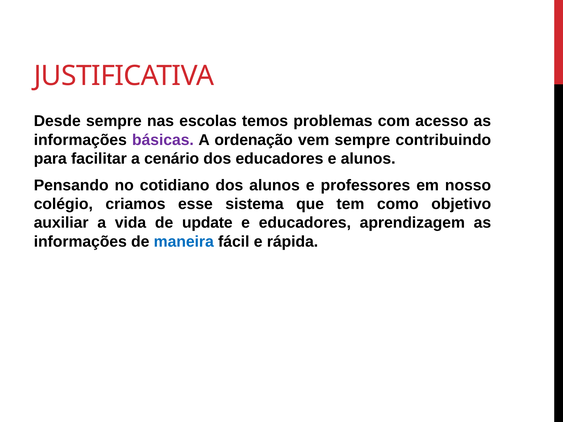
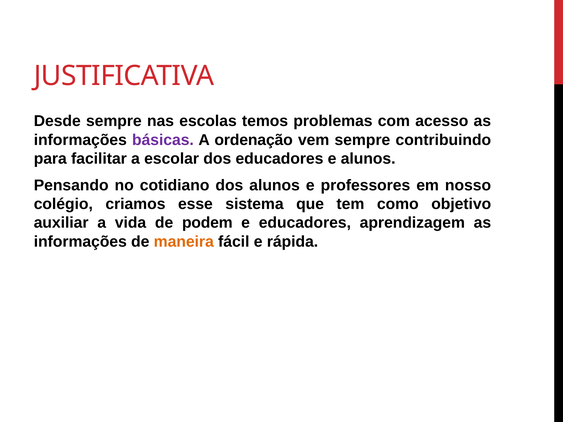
cenário: cenário -> escolar
update: update -> podem
maneira colour: blue -> orange
